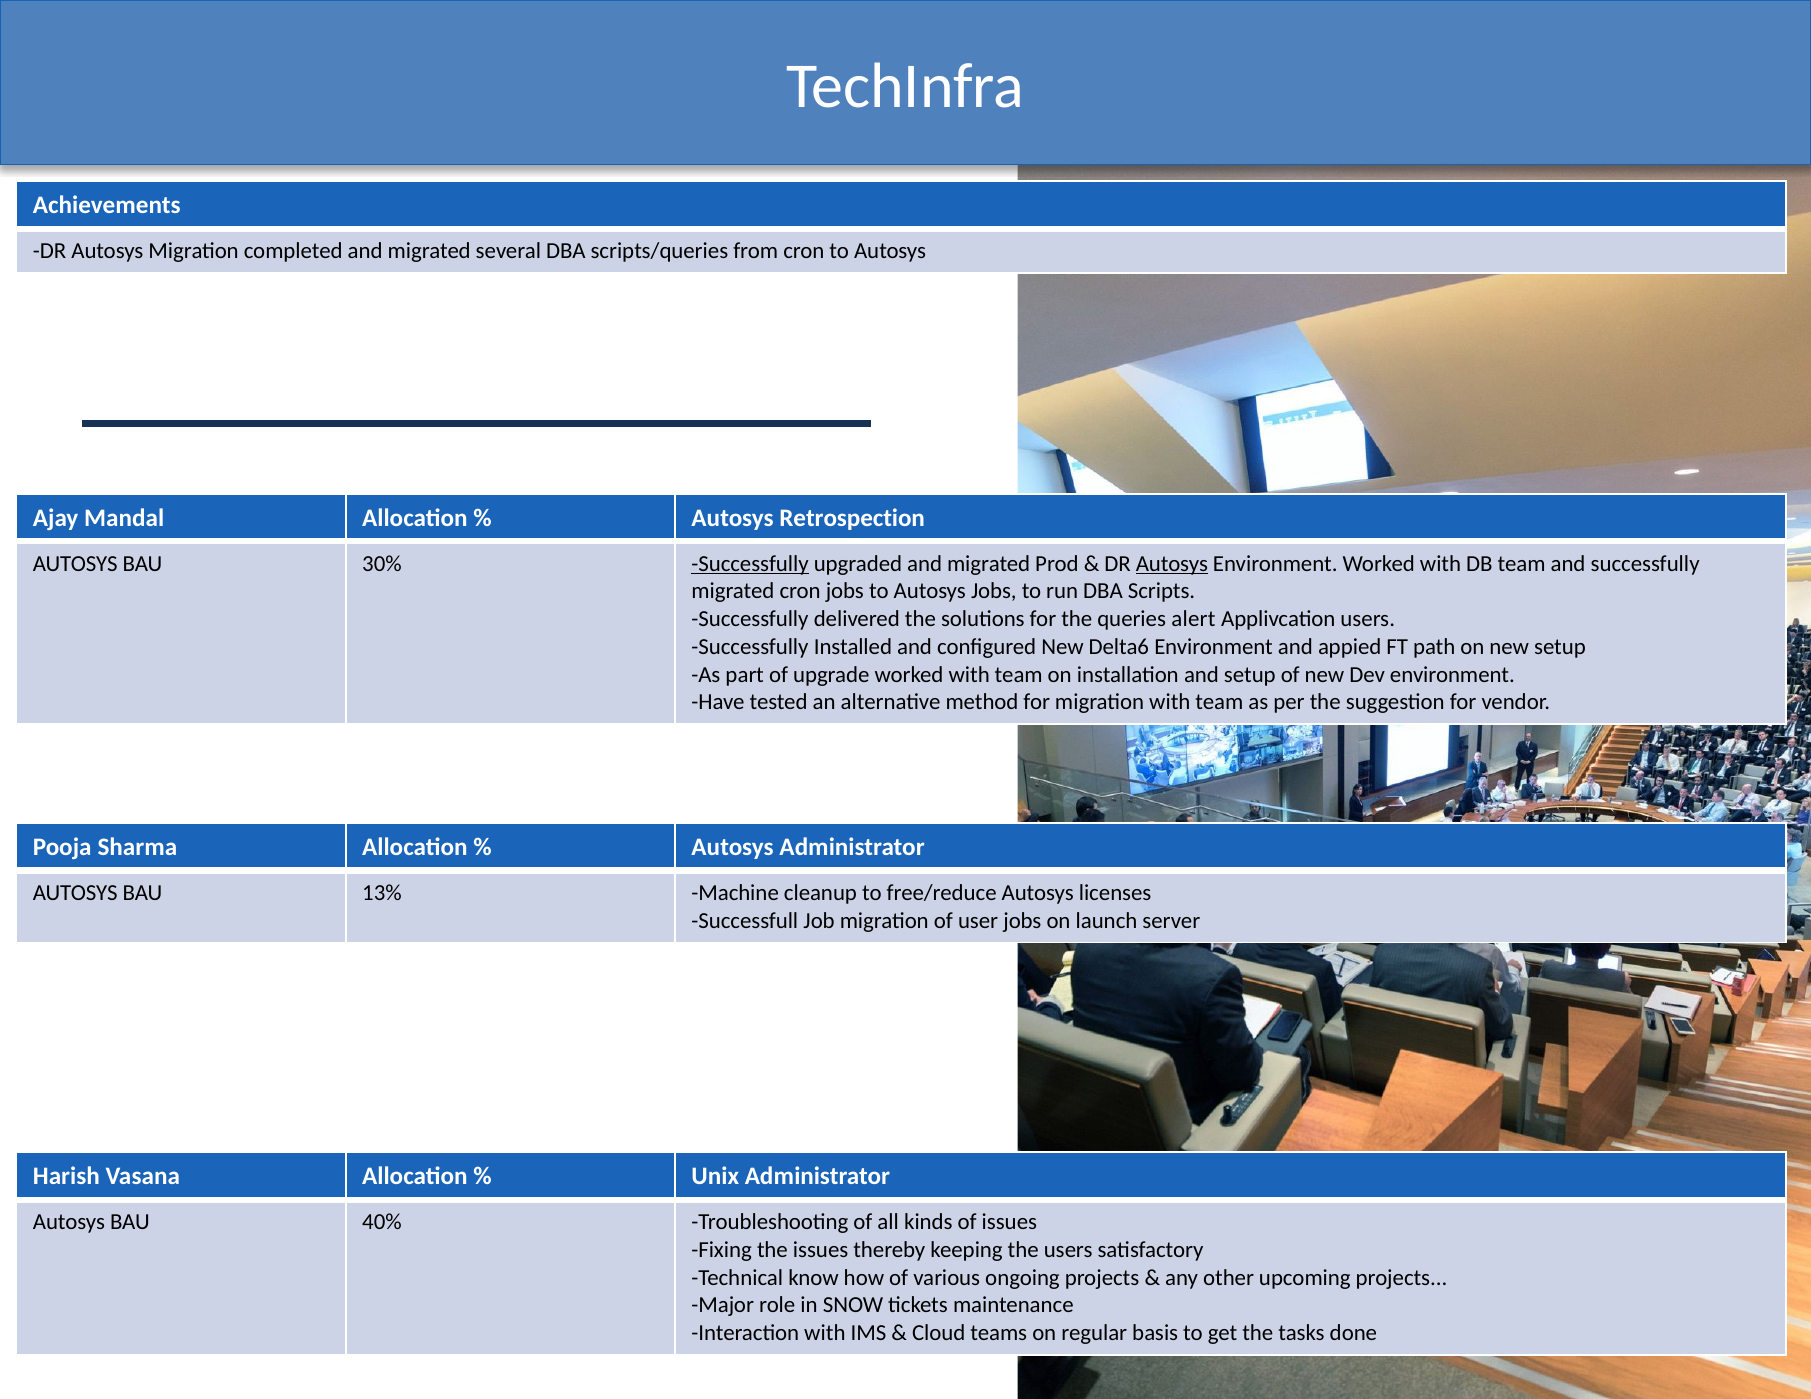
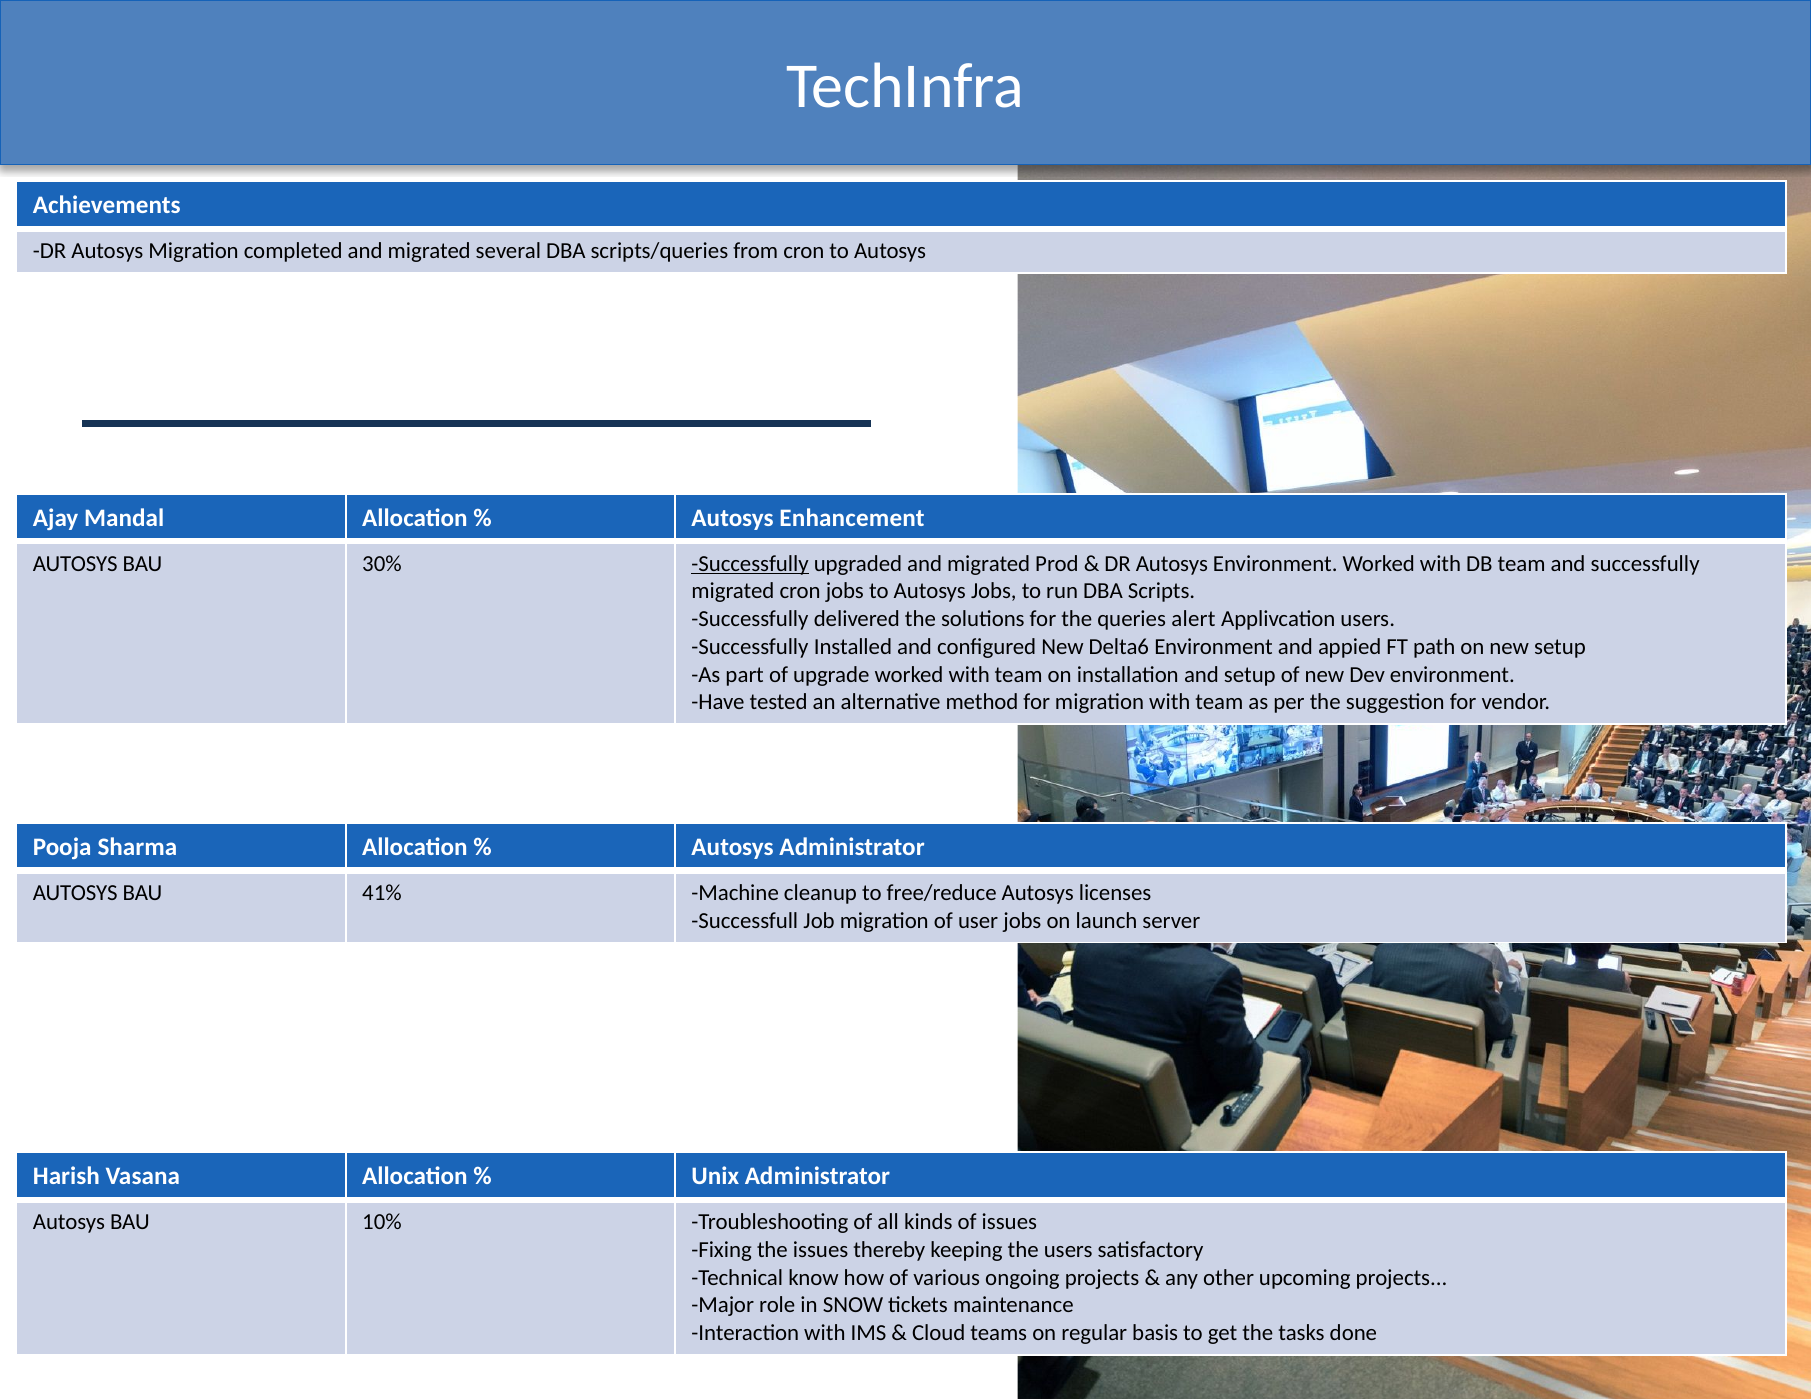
Retrospection: Retrospection -> Enhancement
Autosys at (1172, 564) underline: present -> none
13%: 13% -> 41%
40%: 40% -> 10%
